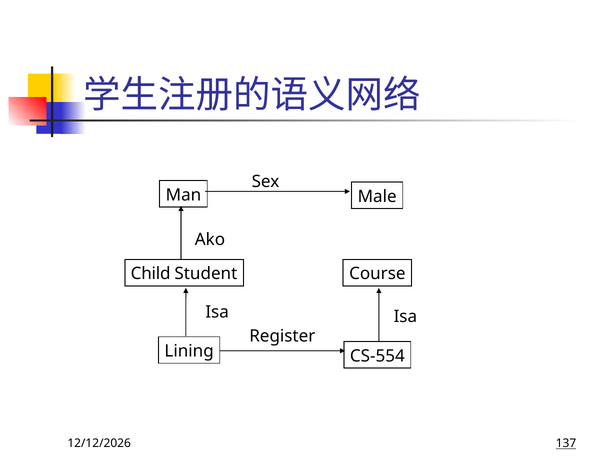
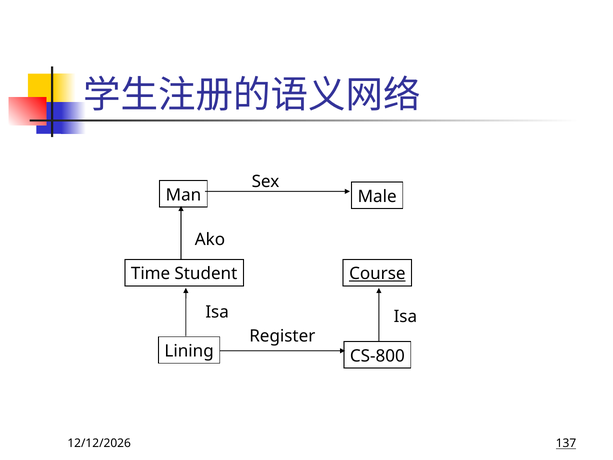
Child: Child -> Time
Course underline: none -> present
CS-554: CS-554 -> CS-800
